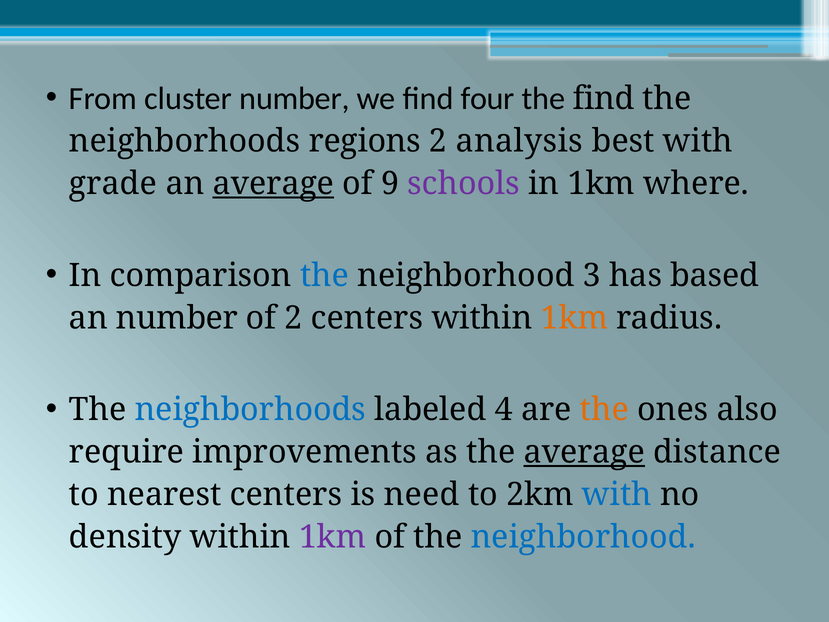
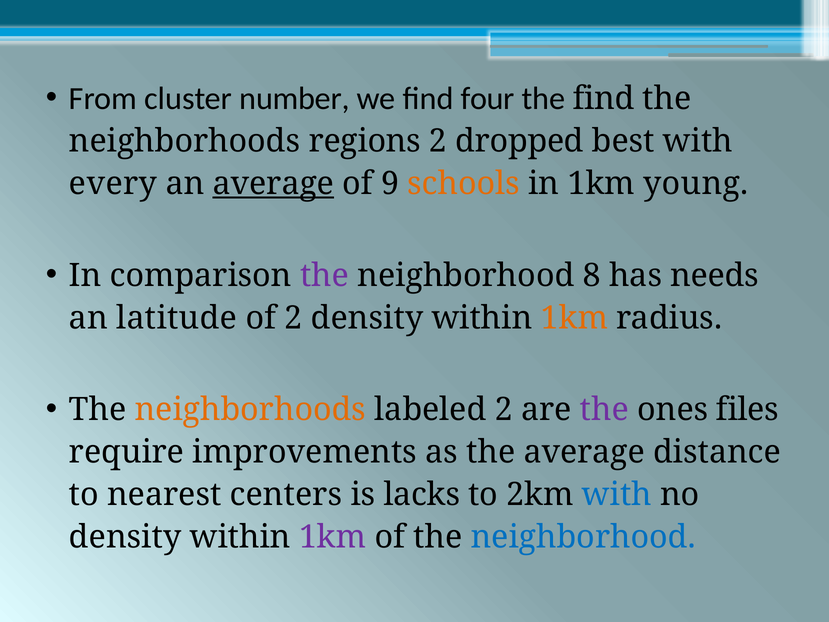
analysis: analysis -> dropped
grade: grade -> every
schools colour: purple -> orange
where: where -> young
the at (325, 275) colour: blue -> purple
3: 3 -> 8
based: based -> needs
an number: number -> latitude
2 centers: centers -> density
neighborhoods at (250, 410) colour: blue -> orange
labeled 4: 4 -> 2
the at (604, 410) colour: orange -> purple
also: also -> files
average at (584, 452) underline: present -> none
need: need -> lacks
